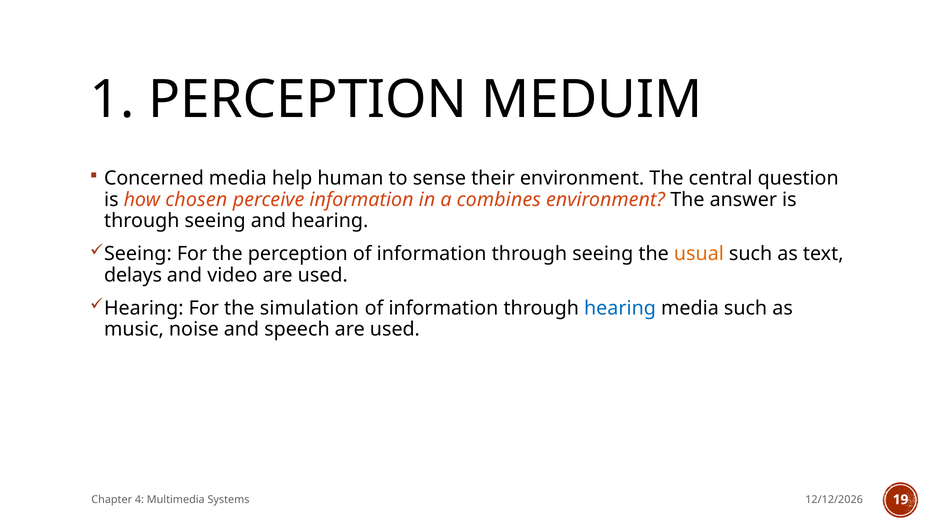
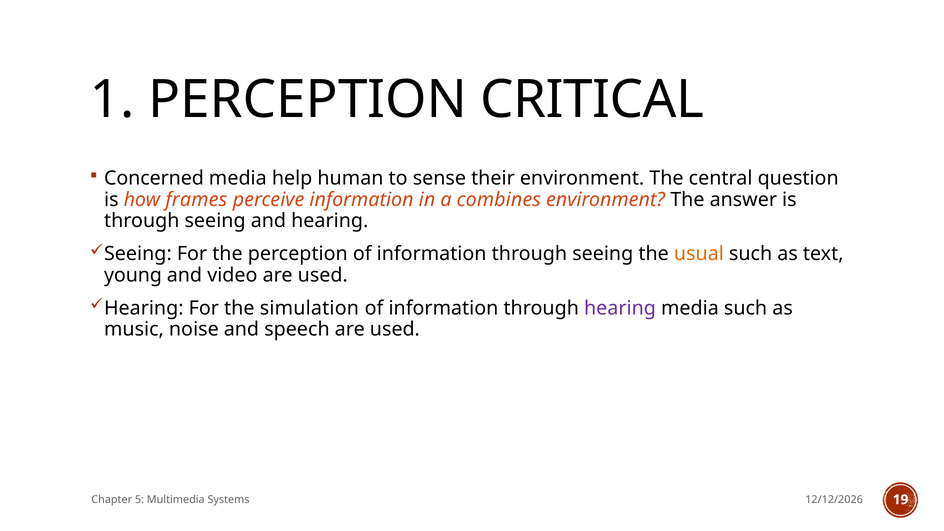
MEDUIM: MEDUIM -> CRITICAL
chosen: chosen -> frames
delays: delays -> young
hearing at (620, 308) colour: blue -> purple
4: 4 -> 5
